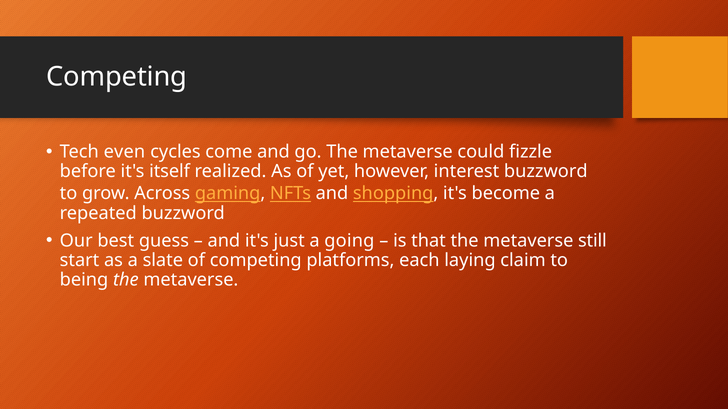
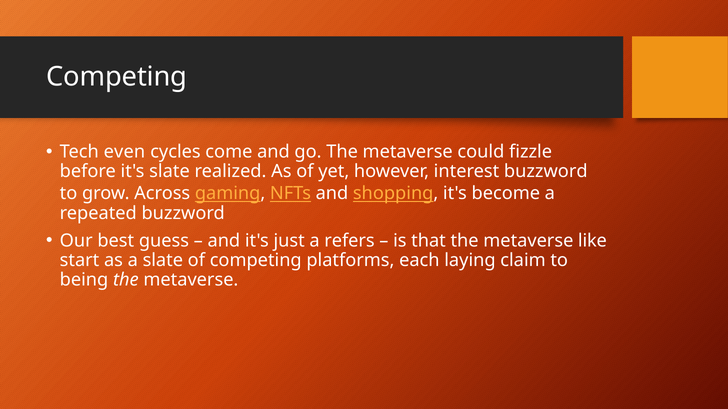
it's itself: itself -> slate
going: going -> refers
still: still -> like
